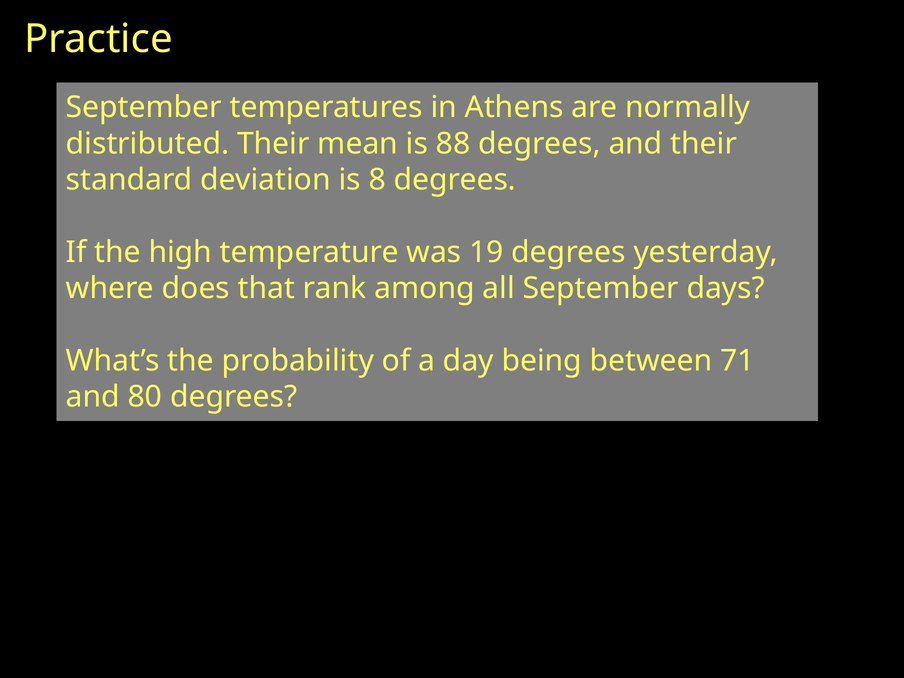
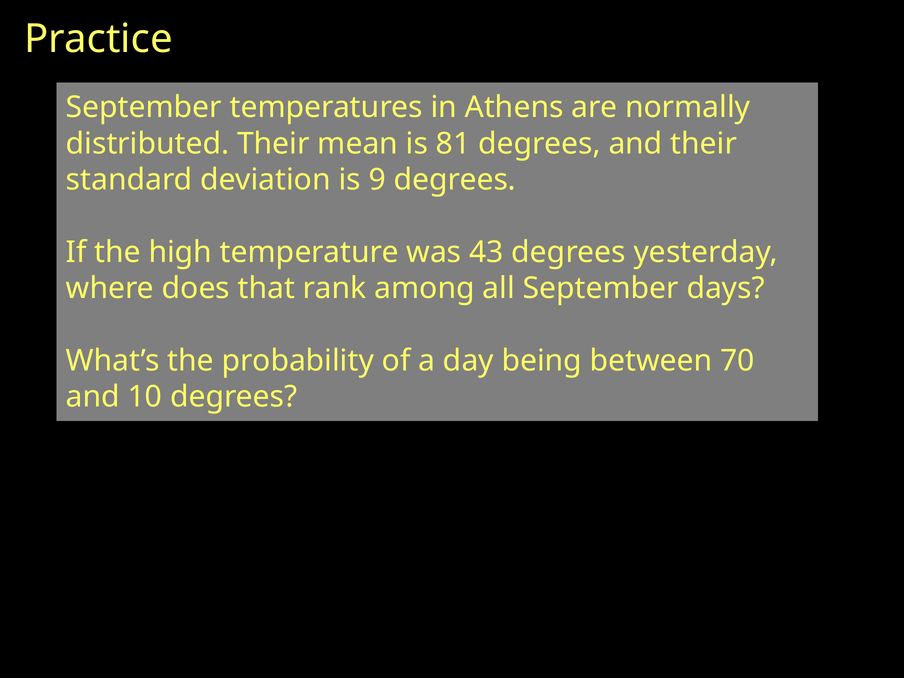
88: 88 -> 81
8: 8 -> 9
19: 19 -> 43
71: 71 -> 70
80: 80 -> 10
